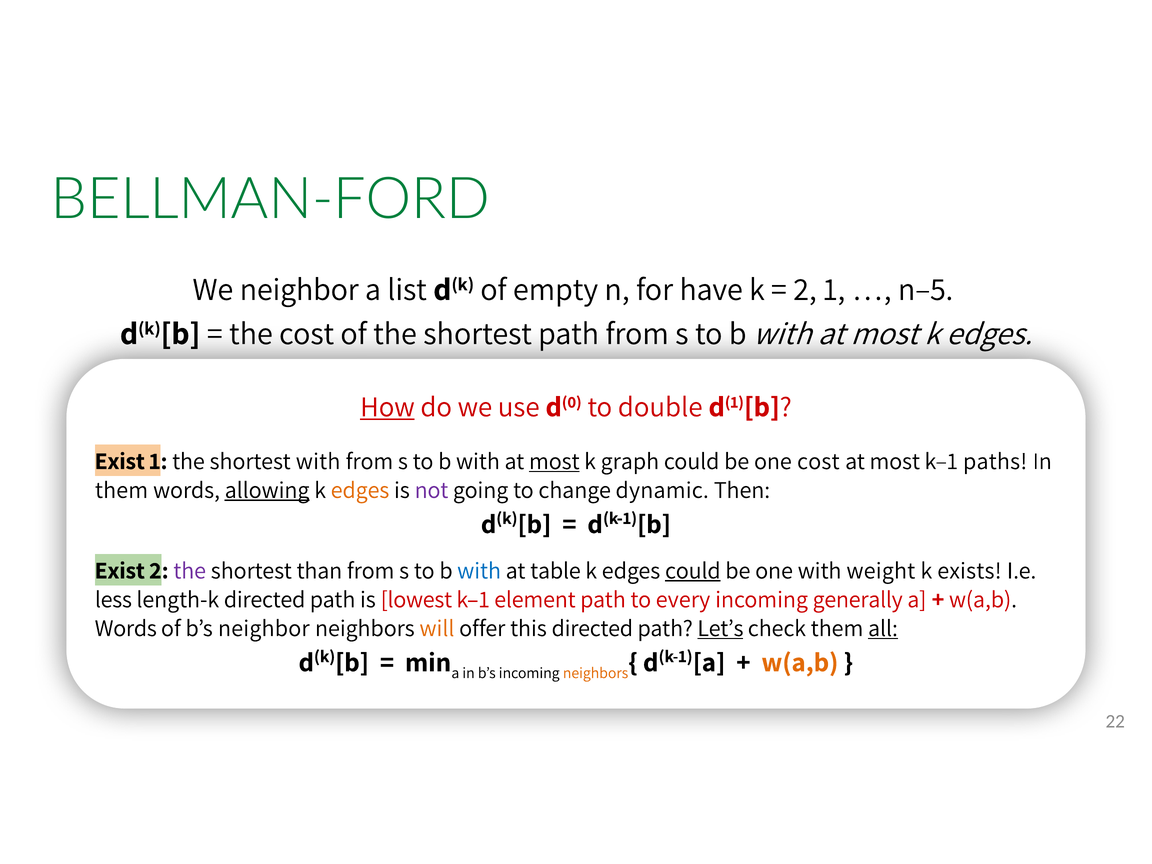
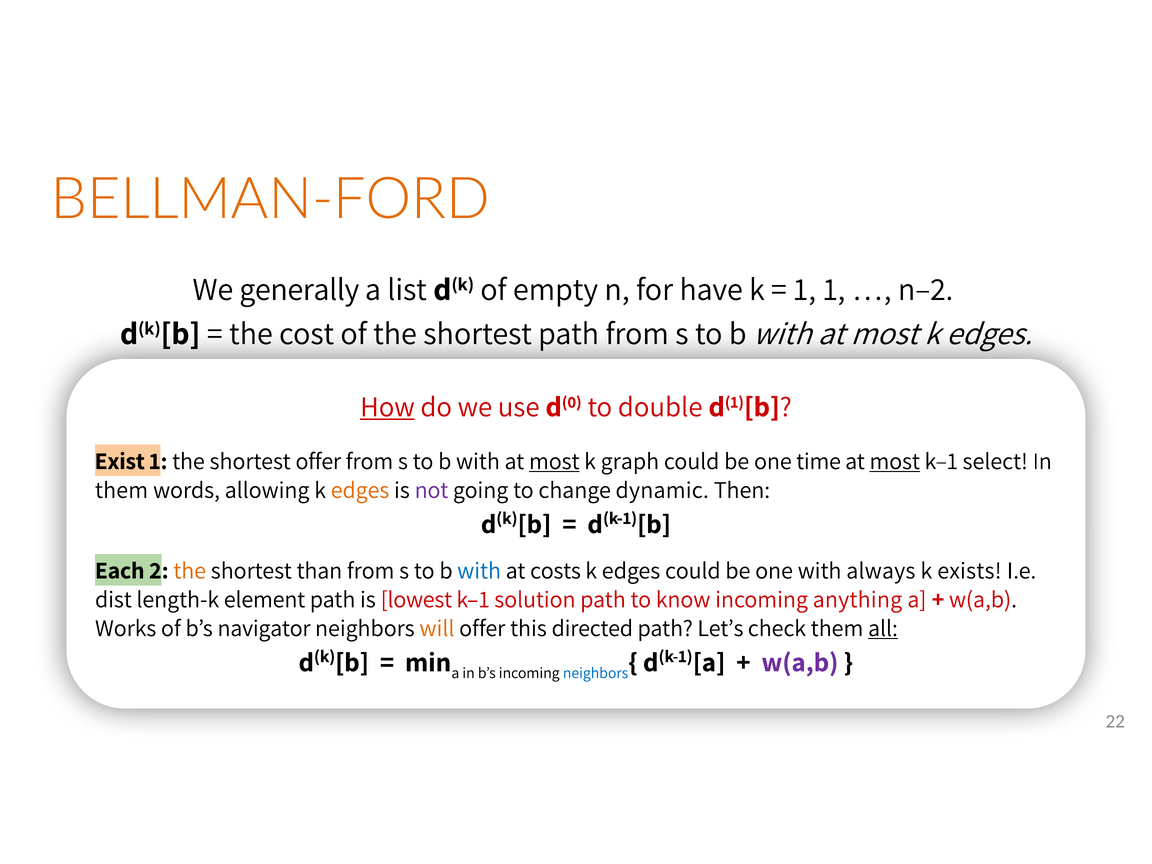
BELLMAN-FORD colour: green -> orange
We neighbor: neighbor -> generally
2 at (805, 289): 2 -> 1
n–5: n–5 -> n–2
shortest with: with -> offer
one cost: cost -> time
most at (895, 461) underline: none -> present
paths: paths -> select
allowing underline: present -> none
Exist at (120, 571): Exist -> Each
the at (190, 571) colour: purple -> orange
table: table -> costs
could at (693, 571) underline: present -> none
weight: weight -> always
less: less -> dist
length-k directed: directed -> element
element: element -> solution
every: every -> know
generally: generally -> anything
Words at (126, 628): Words -> Works
b’s neighbor: neighbor -> navigator
Let’s underline: present -> none
neighbors at (596, 673) colour: orange -> blue
w(a,b at (800, 662) colour: orange -> purple
